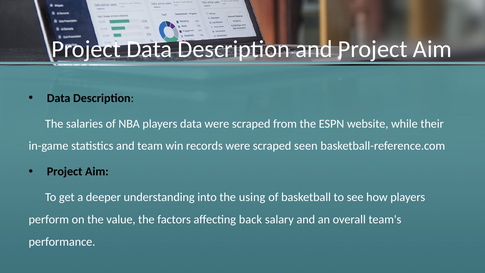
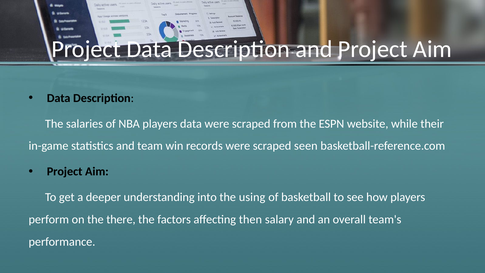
value: value -> there
back: back -> then
